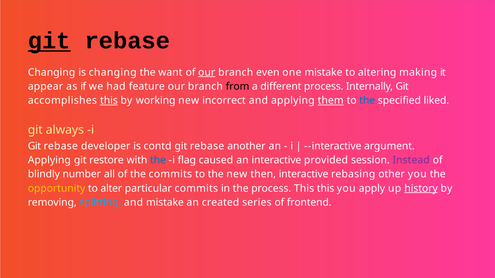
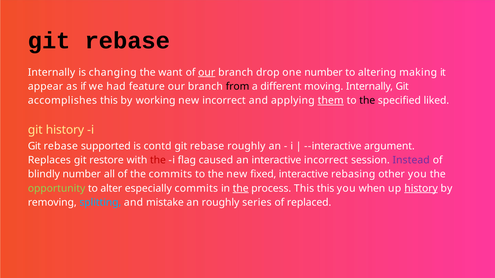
git at (49, 41) underline: present -> none
Changing at (52, 72): Changing -> Internally
even: even -> drop
one mistake: mistake -> number
different process: process -> moving
this at (109, 101) underline: present -> none
the at (367, 101) colour: blue -> black
git always: always -> history
developer: developer -> supported
rebase another: another -> roughly
Applying at (49, 160): Applying -> Replaces
the at (158, 160) colour: blue -> red
interactive provided: provided -> incorrect
then: then -> fixed
opportunity colour: yellow -> light green
particular: particular -> especially
the at (241, 189) underline: none -> present
apply: apply -> when
an created: created -> roughly
frontend: frontend -> replaced
